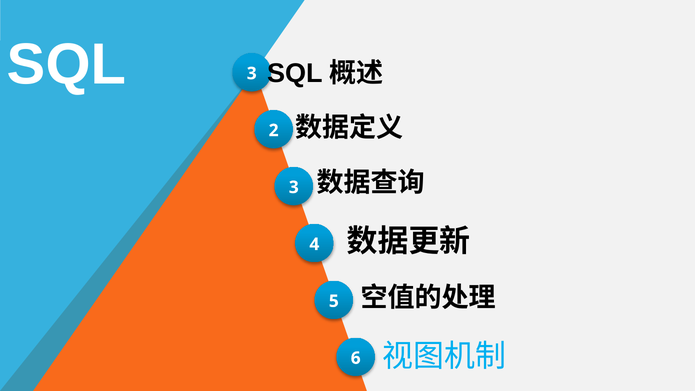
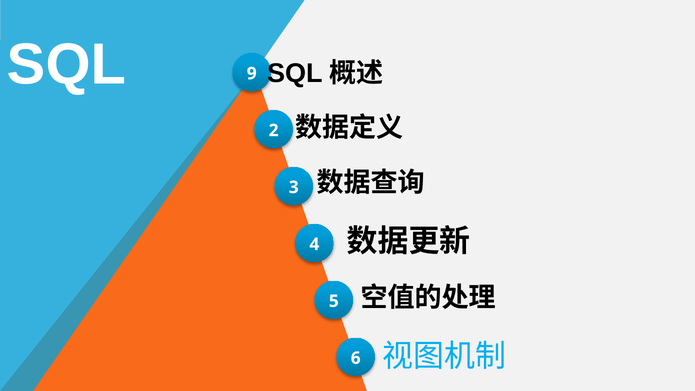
SQL 3: 3 -> 9
